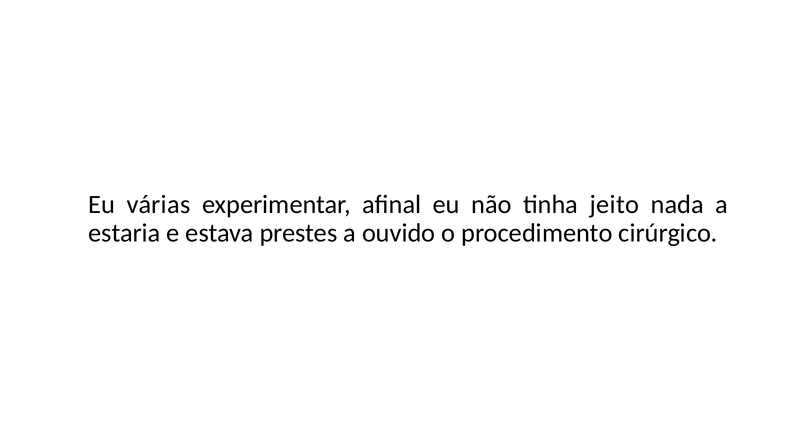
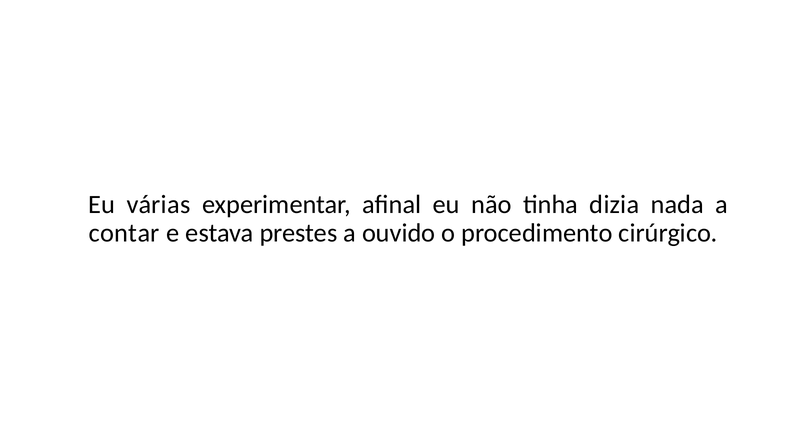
jeito: jeito -> dizia
estaria: estaria -> contar
